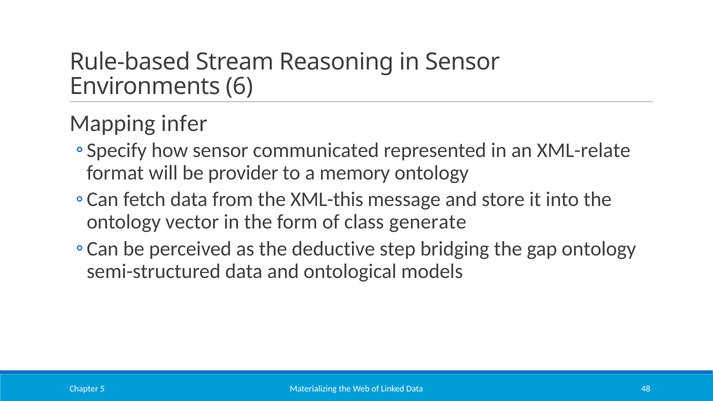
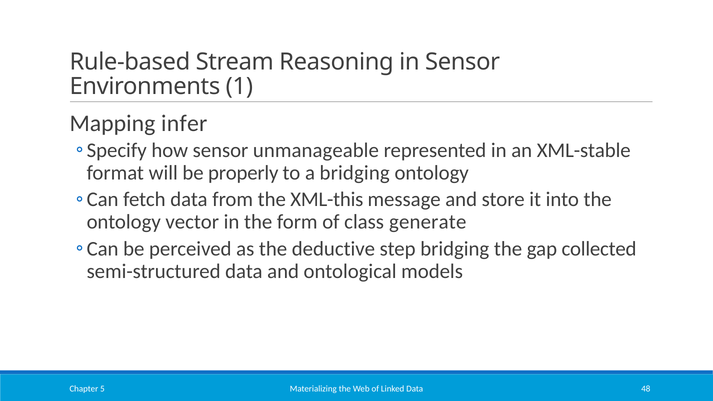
6: 6 -> 1
communicated: communicated -> unmanageable
XML-relate: XML-relate -> XML-stable
provider: provider -> properly
a memory: memory -> bridging
gap ontology: ontology -> collected
